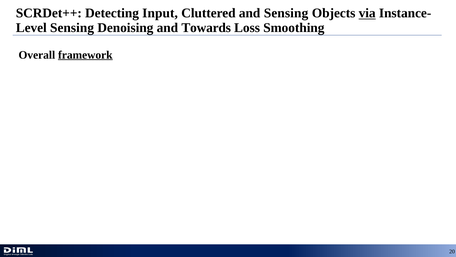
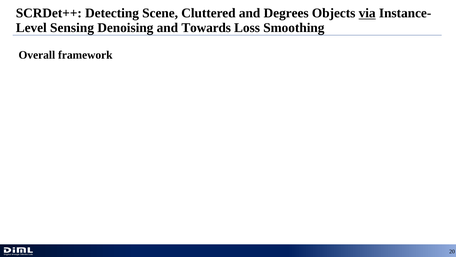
Input: Input -> Scene
and Sensing: Sensing -> Degrees
framework underline: present -> none
